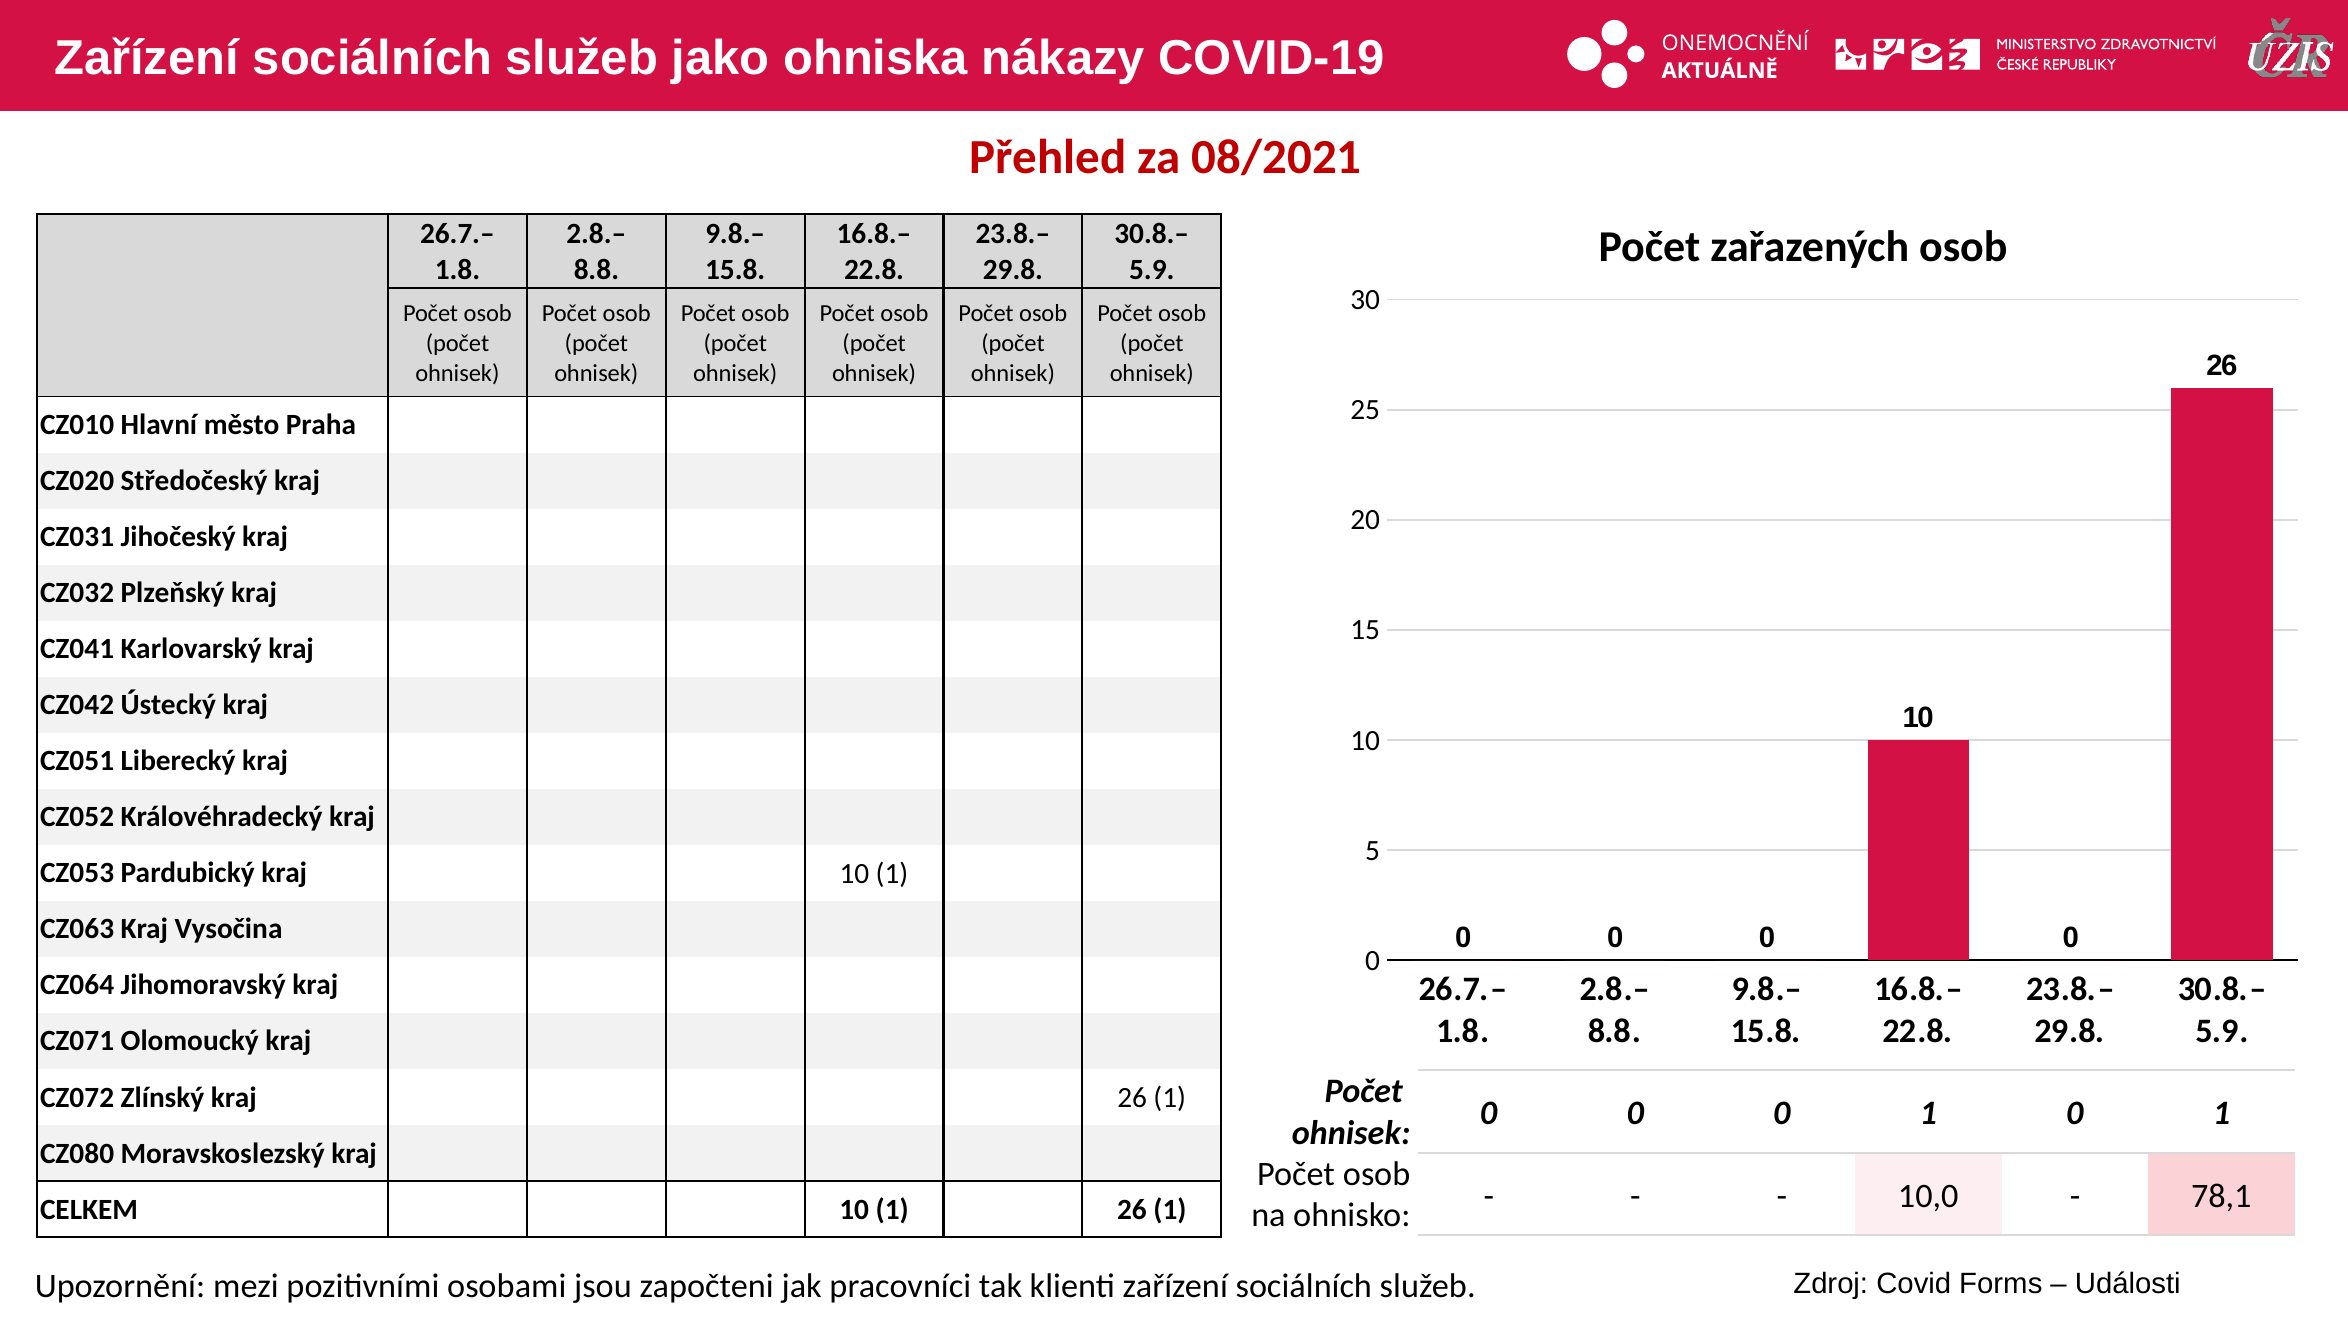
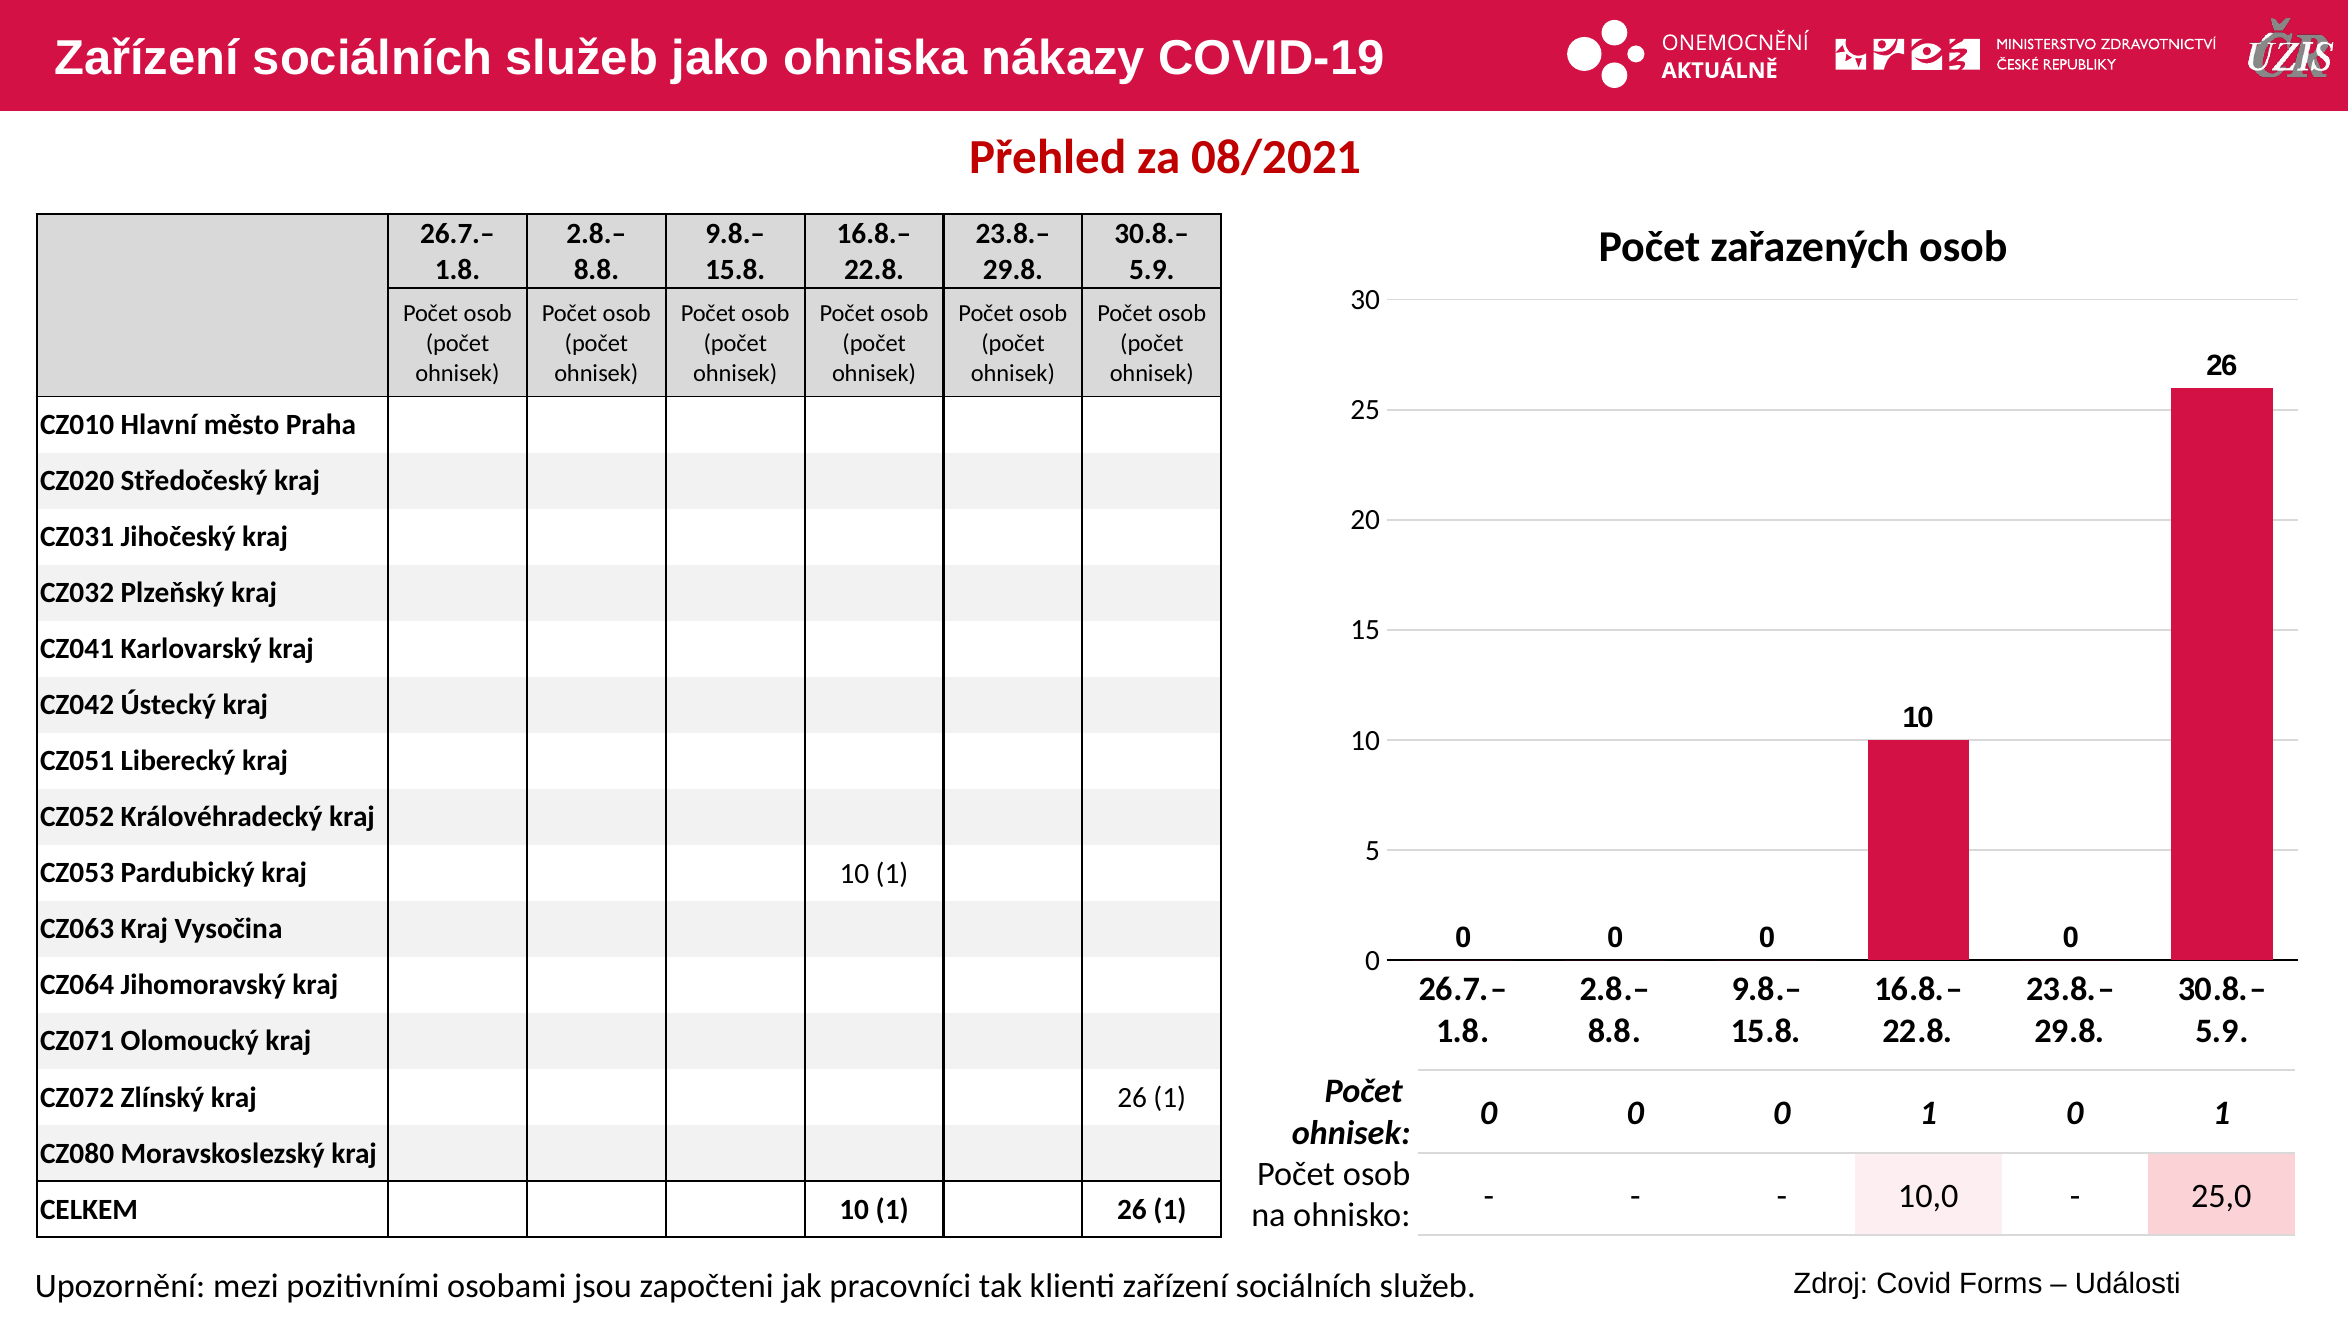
78,1: 78,1 -> 25,0
